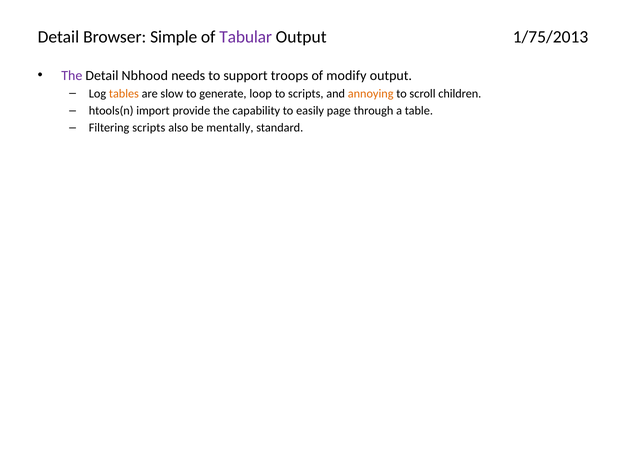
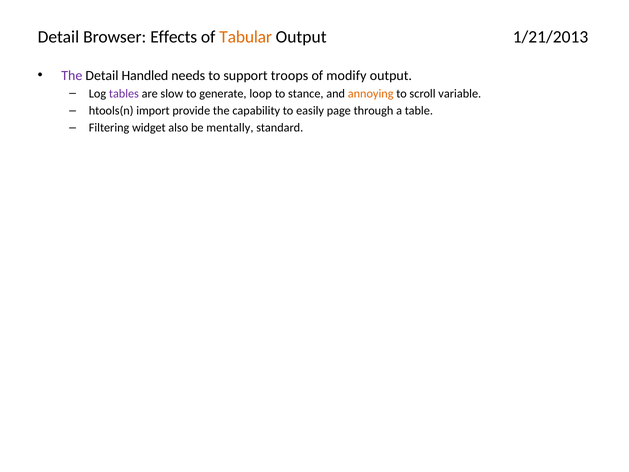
Simple: Simple -> Effects
Tabular colour: purple -> orange
1/75/2013: 1/75/2013 -> 1/21/2013
Nbhood: Nbhood -> Handled
tables colour: orange -> purple
to scripts: scripts -> stance
children: children -> variable
Filtering scripts: scripts -> widget
